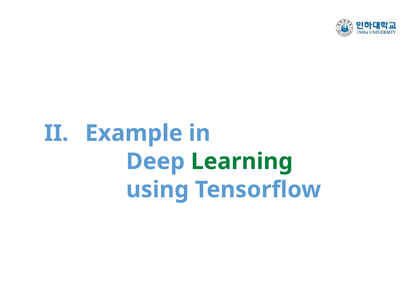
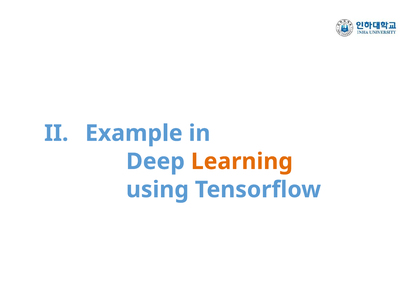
Learning colour: green -> orange
